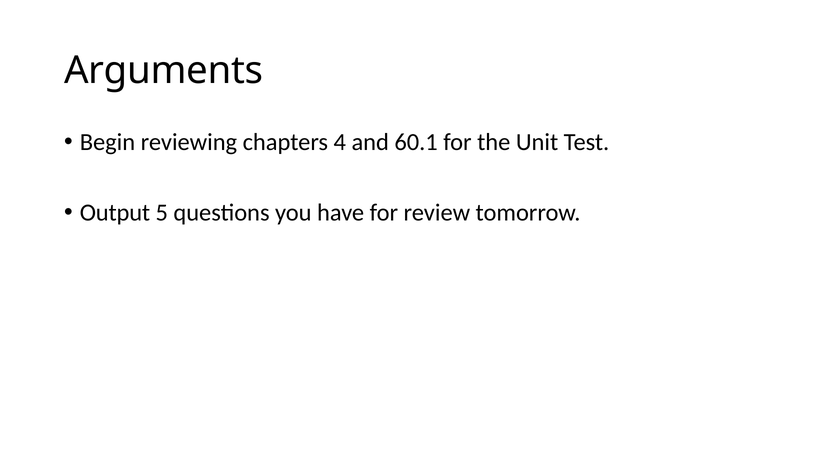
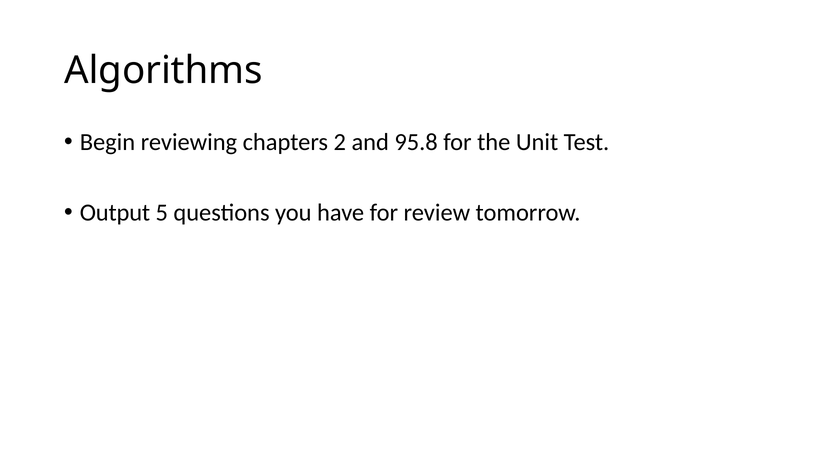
Arguments: Arguments -> Algorithms
4: 4 -> 2
60.1: 60.1 -> 95.8
